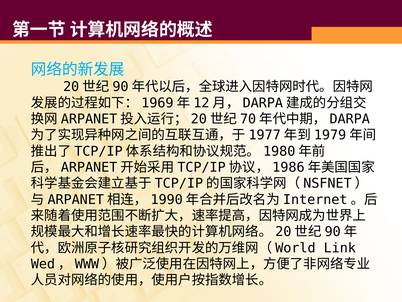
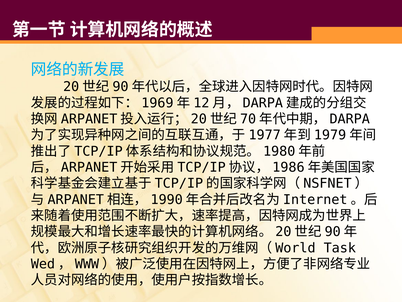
Link: Link -> Task
